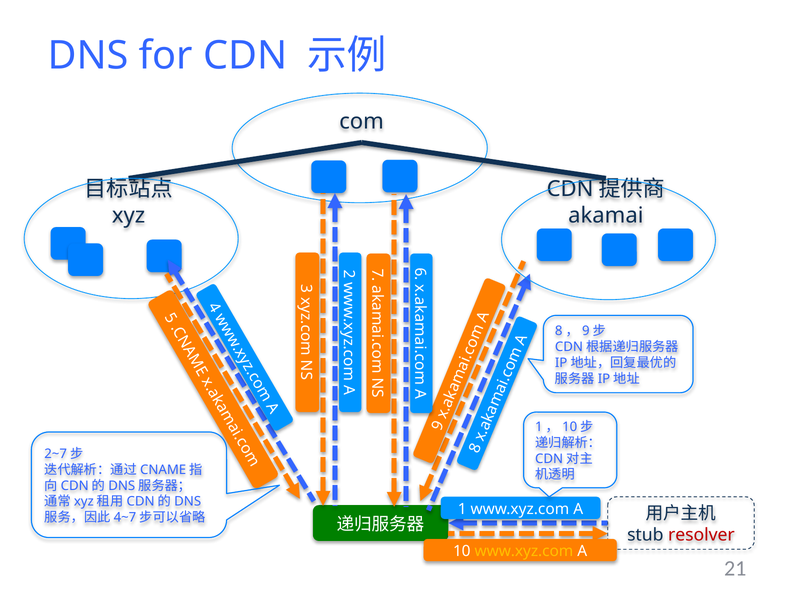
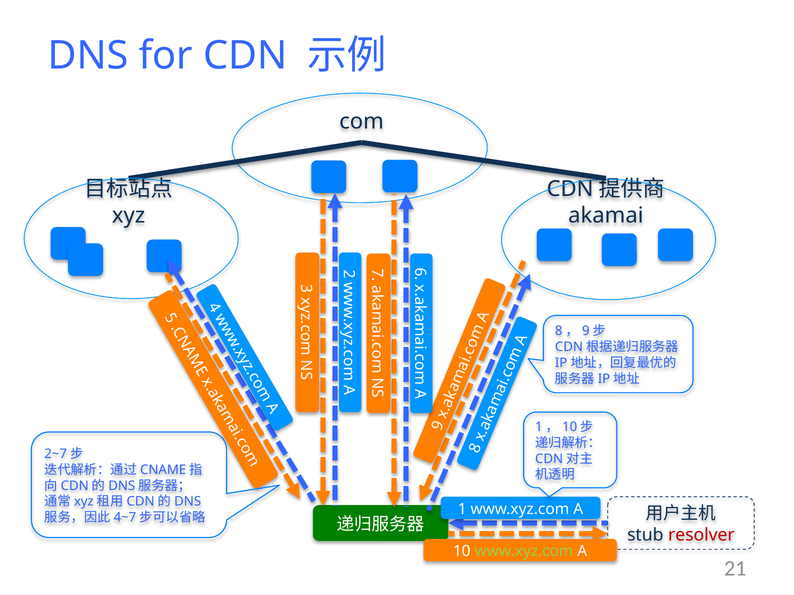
www.xyz.com at (524, 552) colour: yellow -> light green
